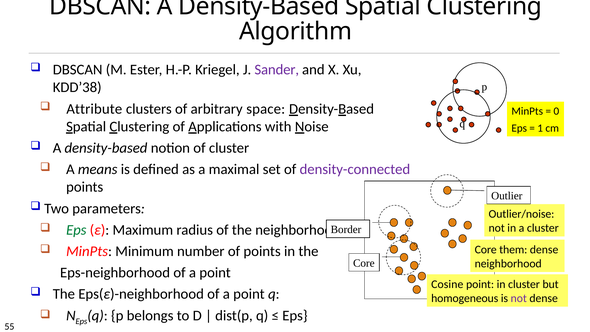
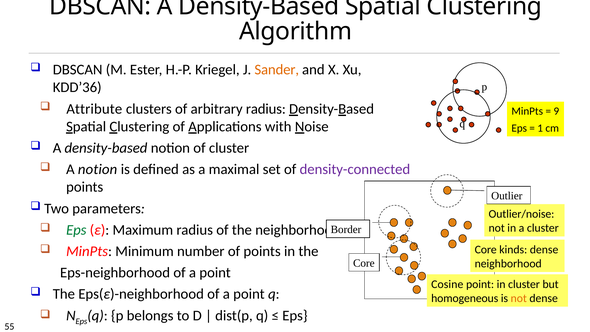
Sander colour: purple -> orange
KDD’38: KDD’38 -> KDD’36
arbitrary space: space -> radius
0: 0 -> 9
A means: means -> notion
them: them -> kinds
not at (519, 298) colour: purple -> orange
